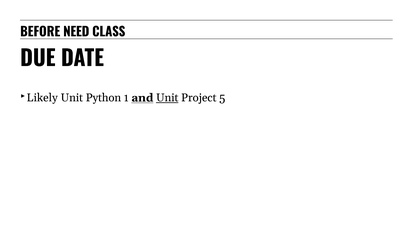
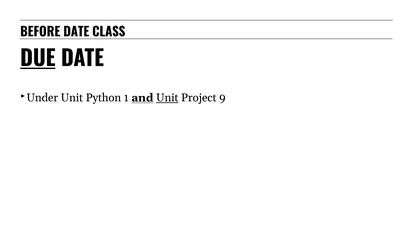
BEFORE NEED: NEED -> DATE
DUE underline: none -> present
Likely: Likely -> Under
5: 5 -> 9
